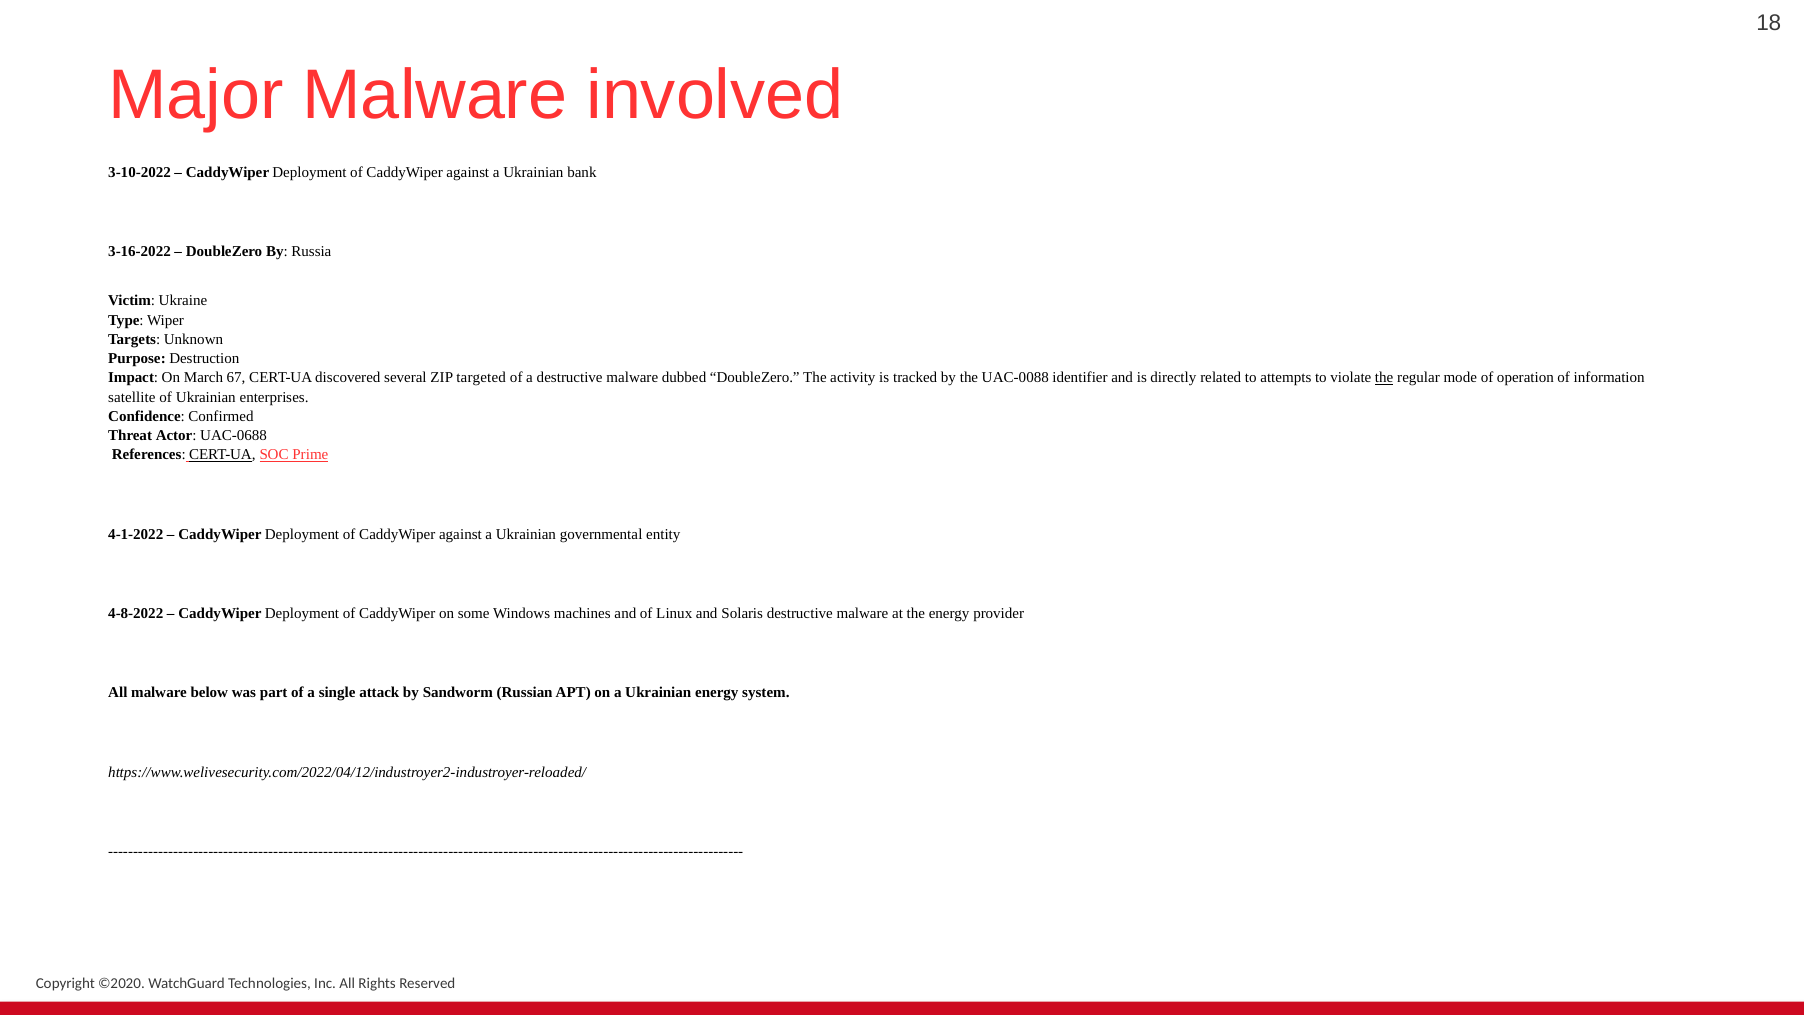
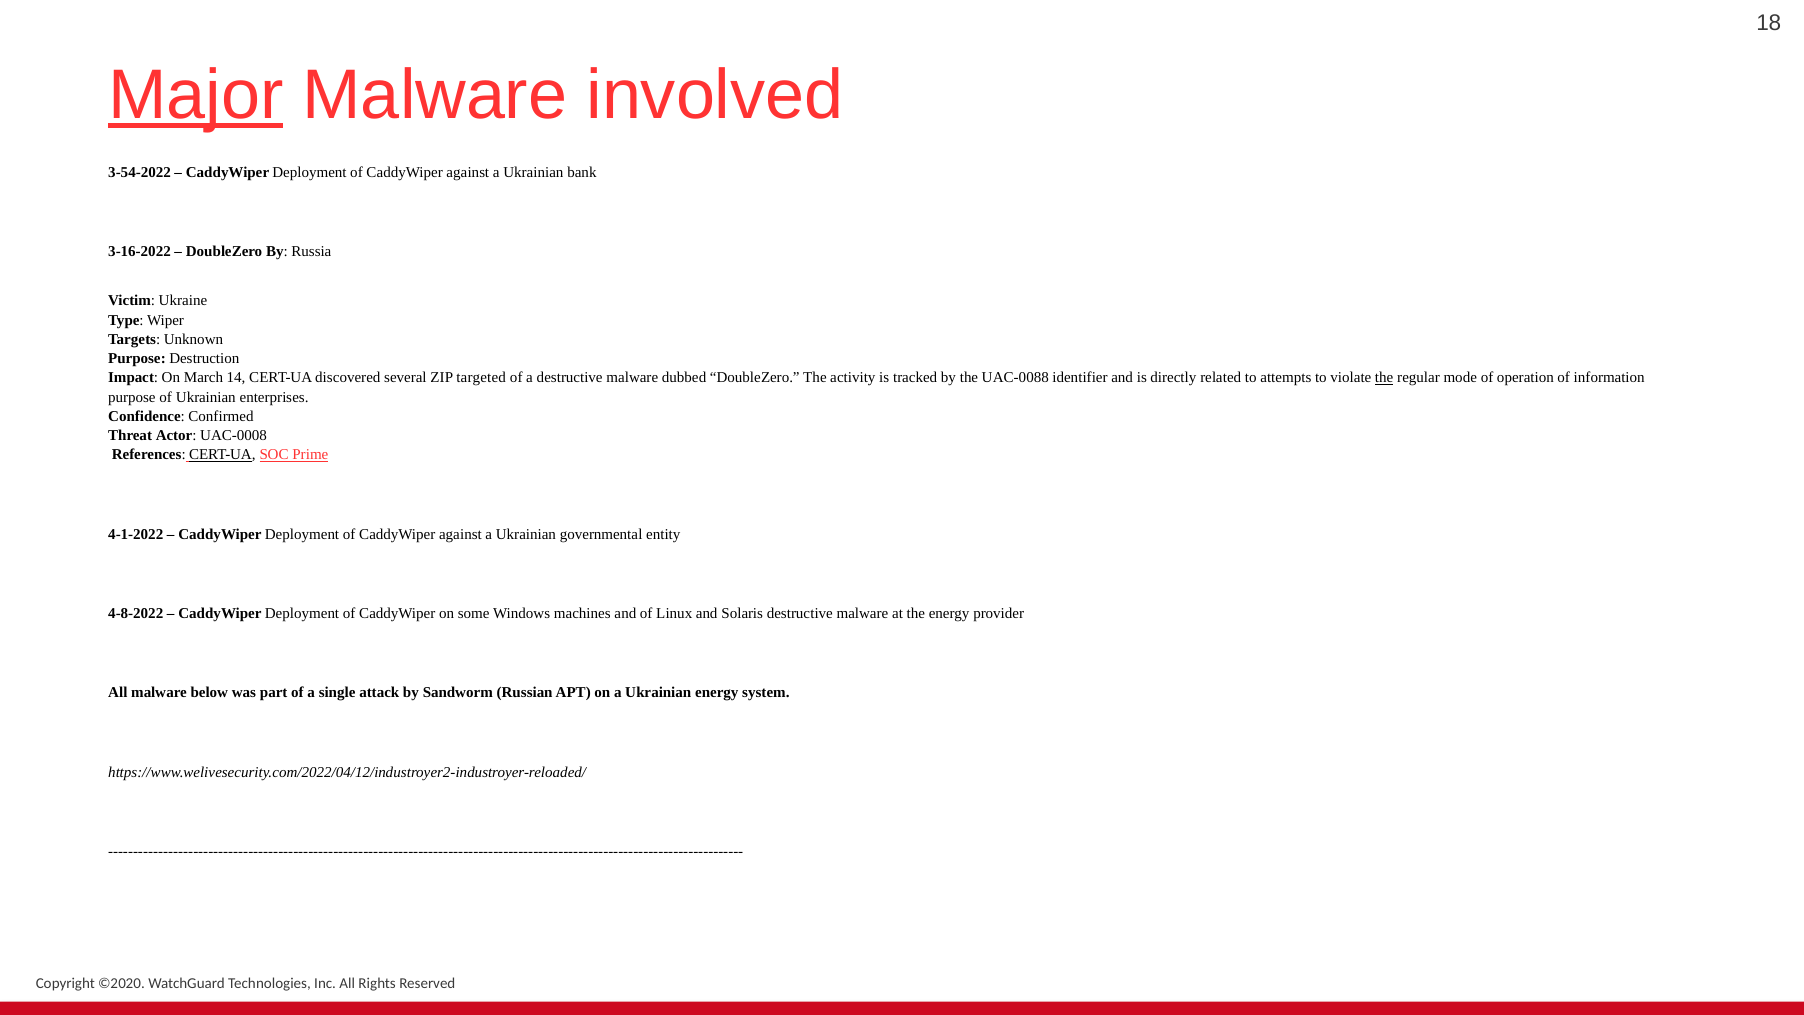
Major underline: none -> present
3-10-2022: 3-10-2022 -> 3-54-2022
67: 67 -> 14
satellite at (132, 397): satellite -> purpose
UAC-0688: UAC-0688 -> UAC-0008
